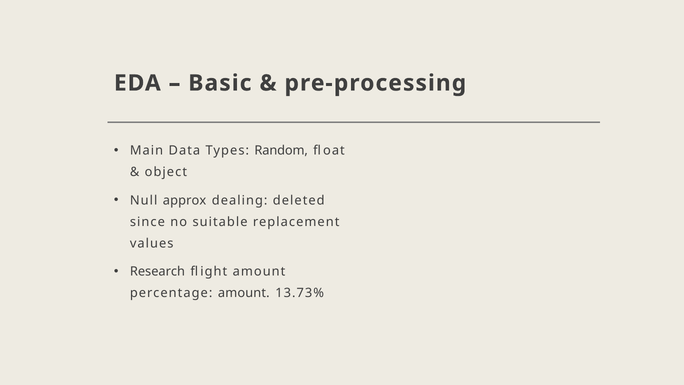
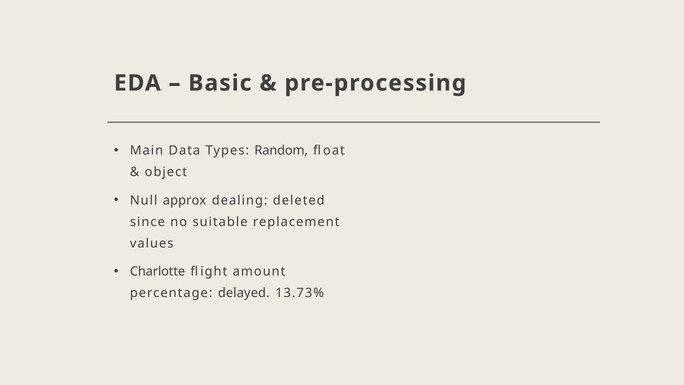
Research: Research -> Charlotte
percentage amount: amount -> delayed
